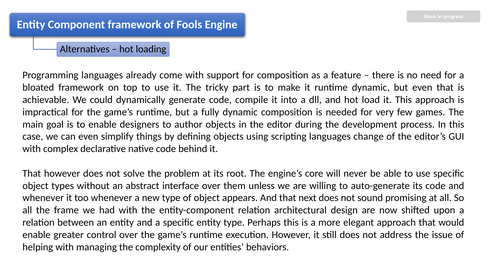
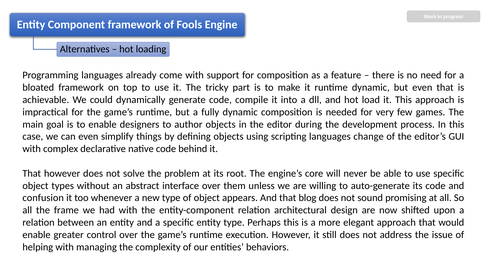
whenever at (43, 198): whenever -> confusion
next: next -> blog
